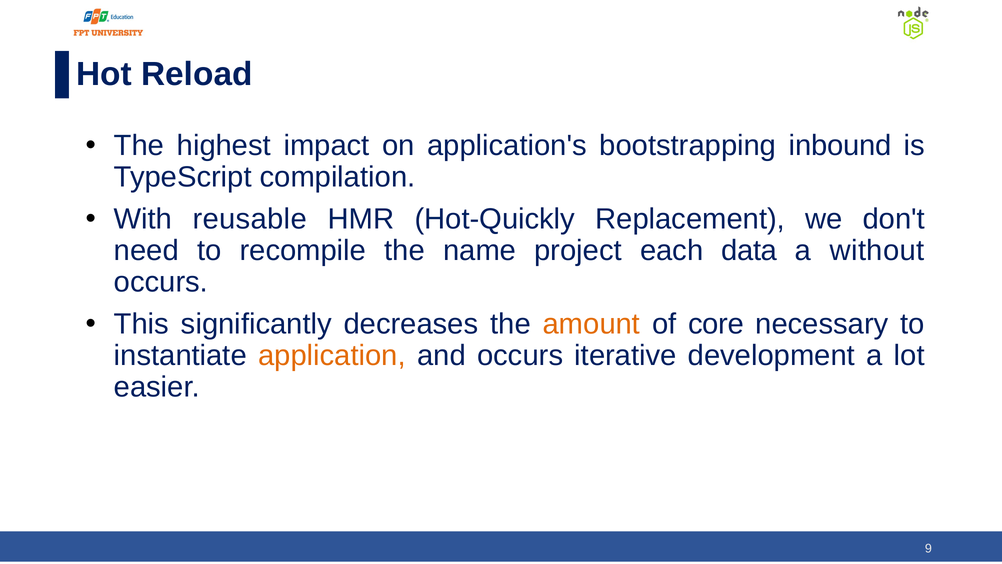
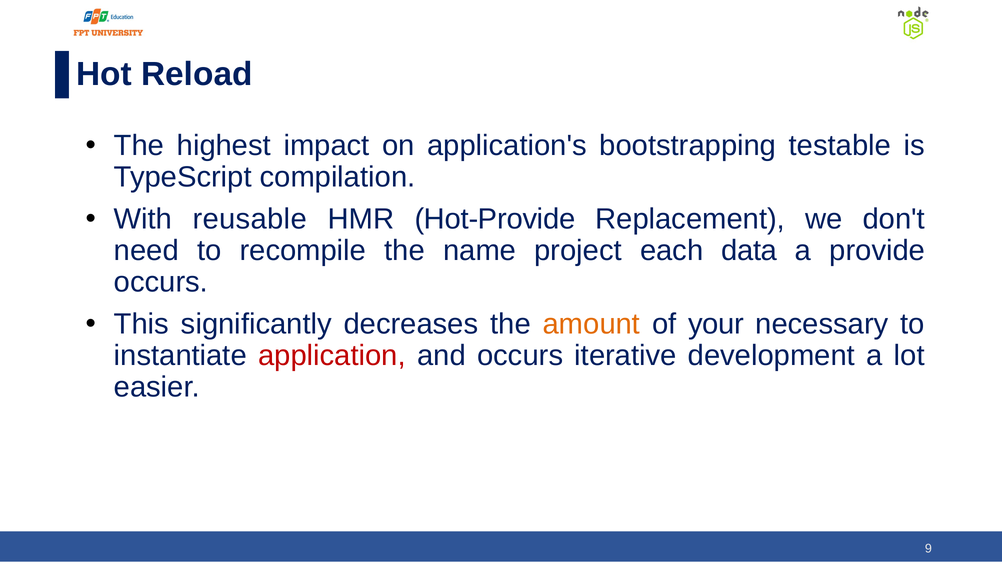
inbound: inbound -> testable
Hot-Quickly: Hot-Quickly -> Hot-Provide
without: without -> provide
core: core -> your
application colour: orange -> red
